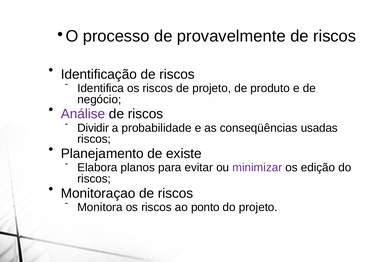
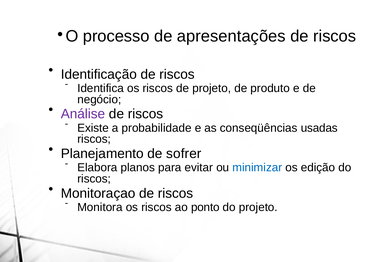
provavelmente: provavelmente -> apresentações
Dividir: Dividir -> Existe
existe: existe -> sofrer
minimizar colour: purple -> blue
